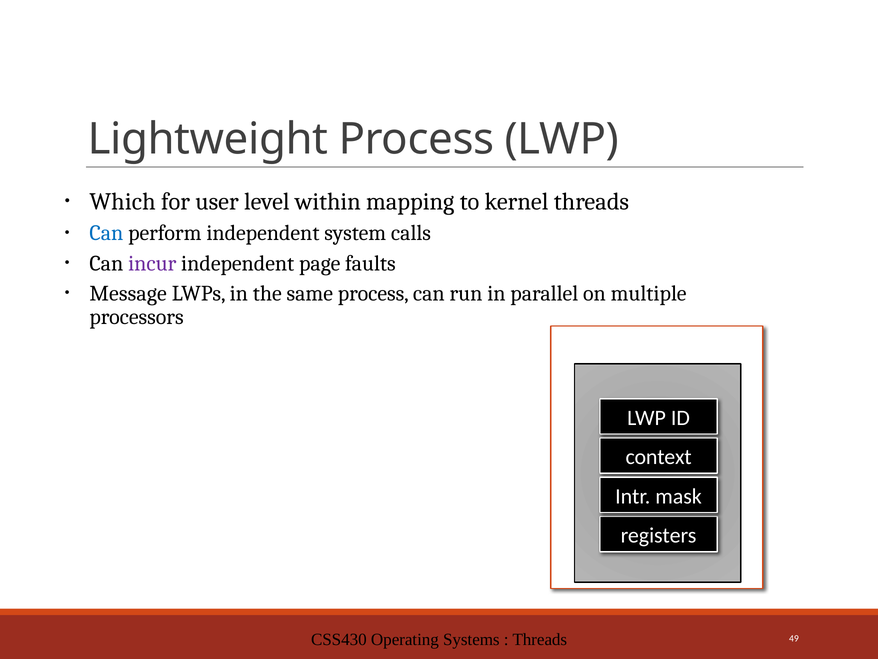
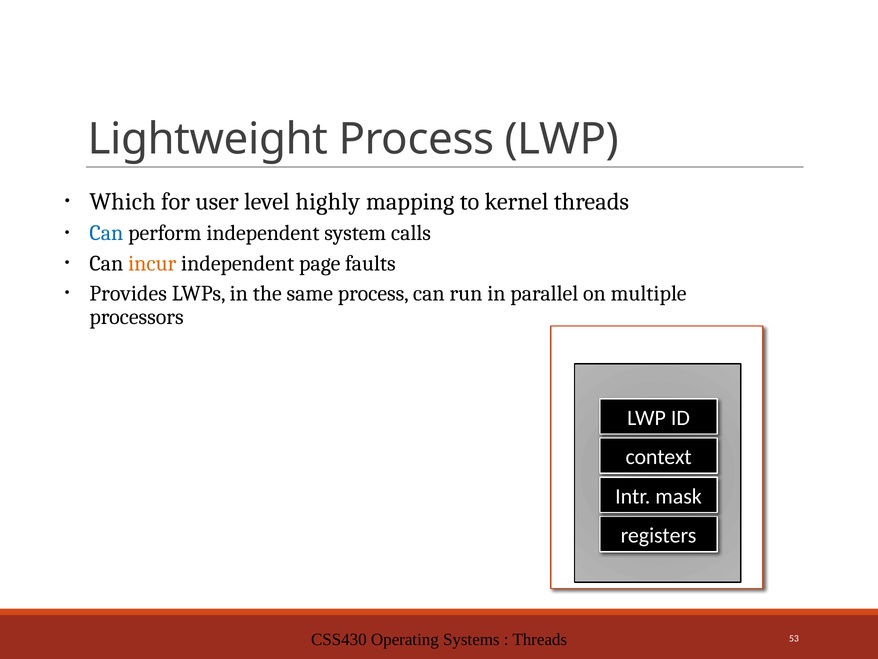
within: within -> highly
incur colour: purple -> orange
Message: Message -> Provides
49: 49 -> 53
